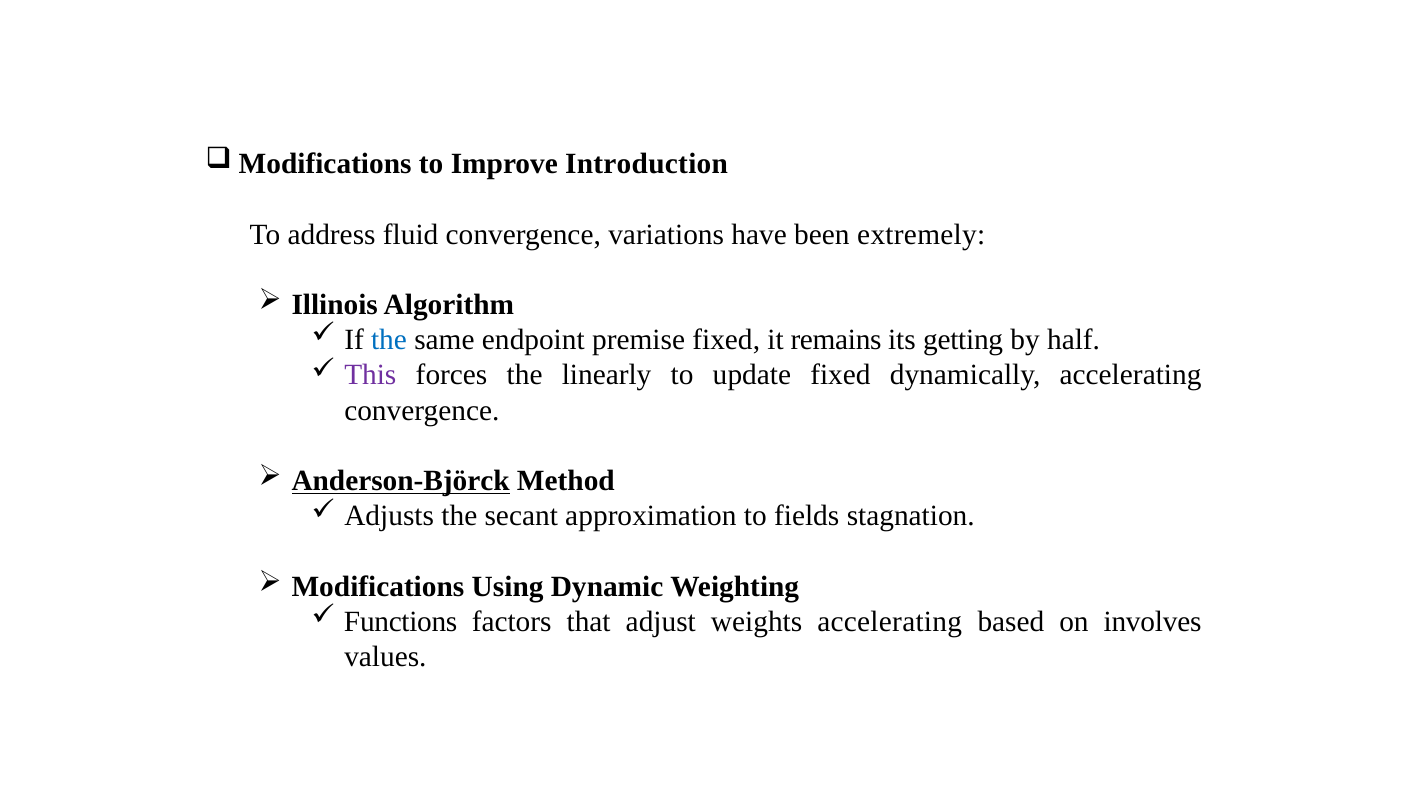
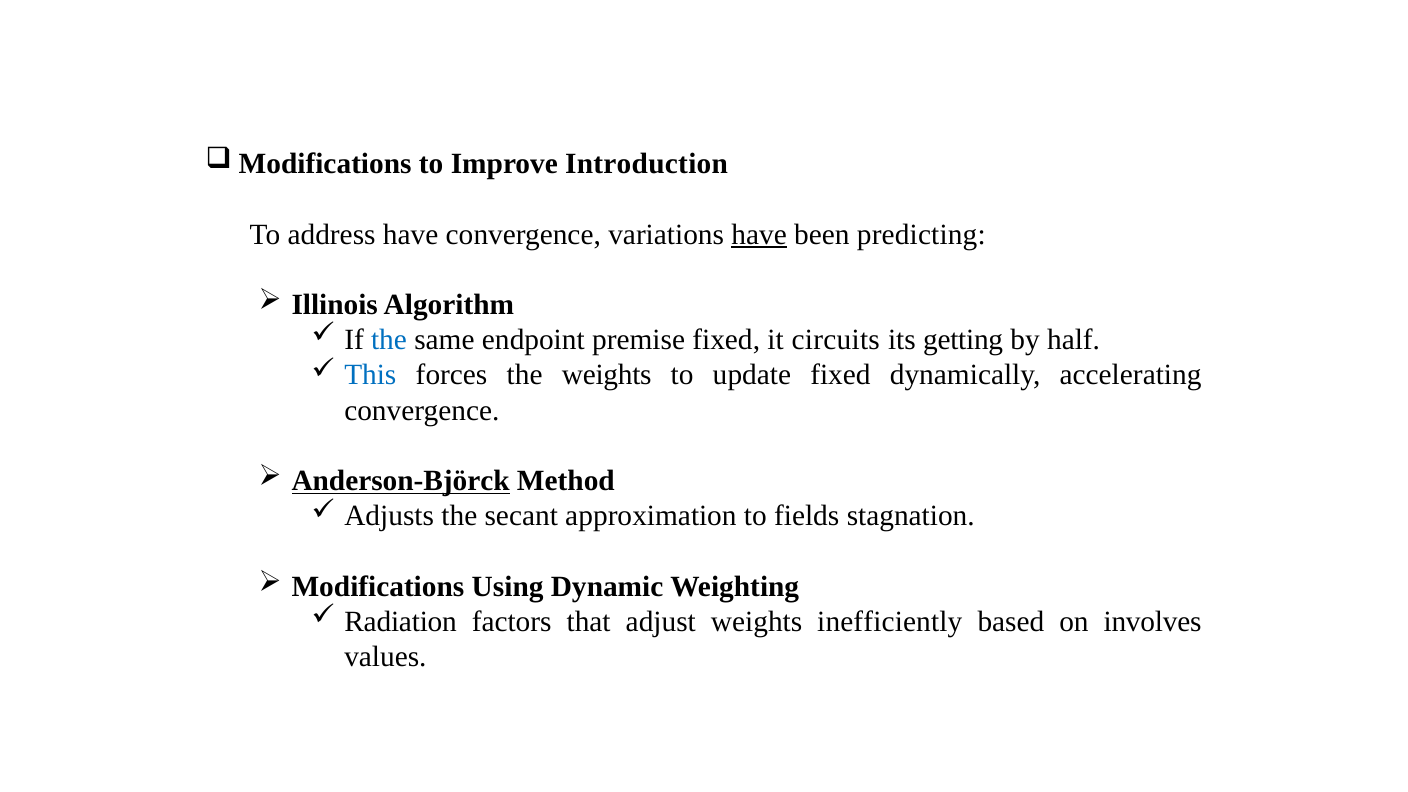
address fluid: fluid -> have
have at (759, 234) underline: none -> present
extremely: extremely -> predicting
remains: remains -> circuits
This colour: purple -> blue
the linearly: linearly -> weights
Functions: Functions -> Radiation
weights accelerating: accelerating -> inefficiently
